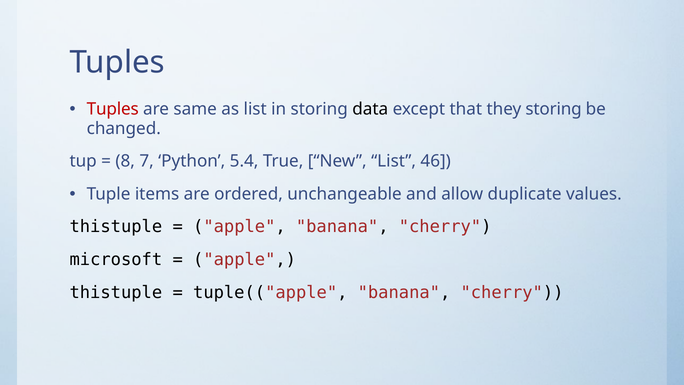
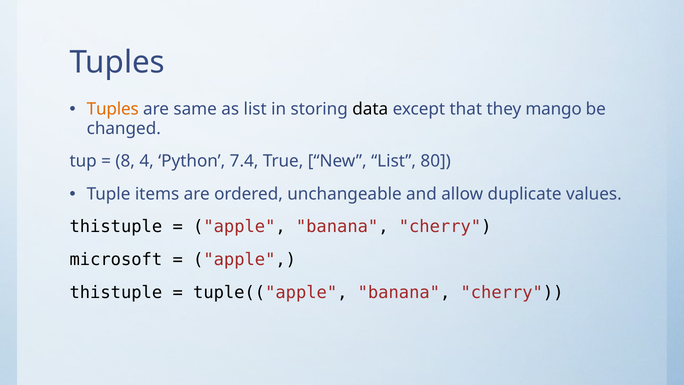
Tuples at (113, 109) colour: red -> orange
they storing: storing -> mango
7: 7 -> 4
5.4: 5.4 -> 7.4
46: 46 -> 80
